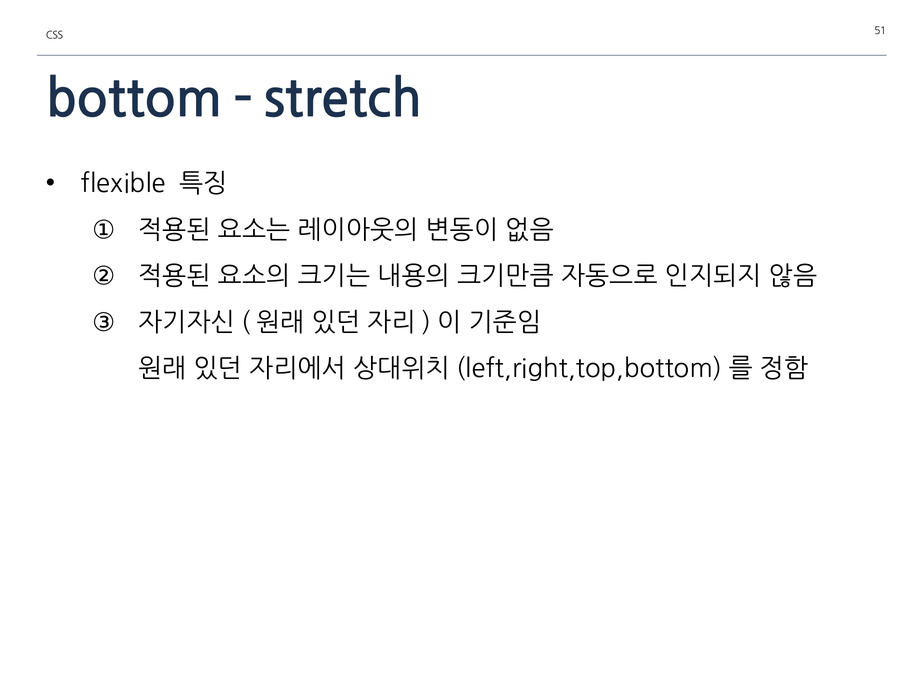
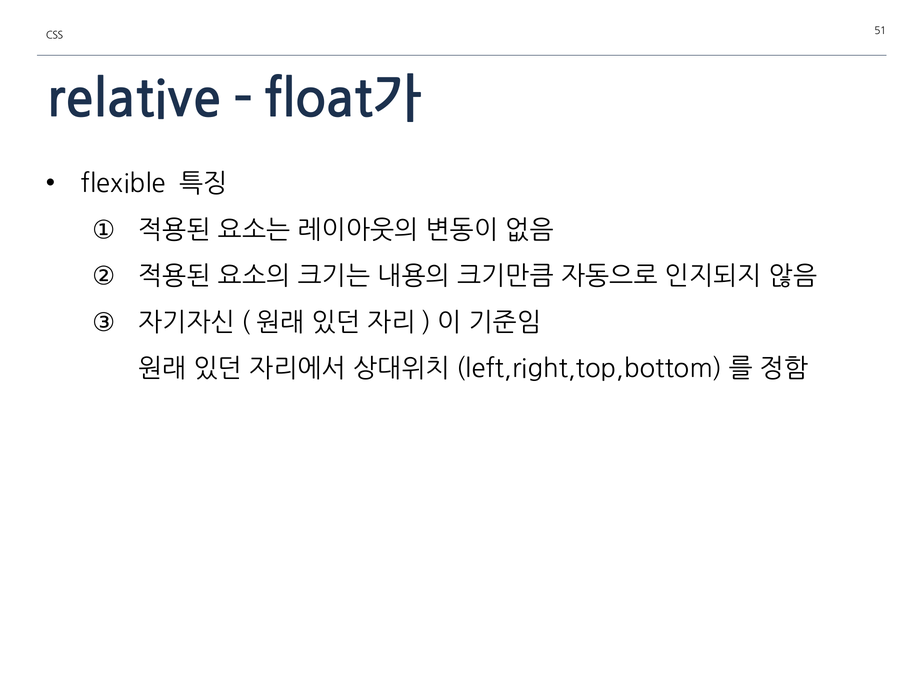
bottom: bottom -> relative
stretch: stretch -> float가
